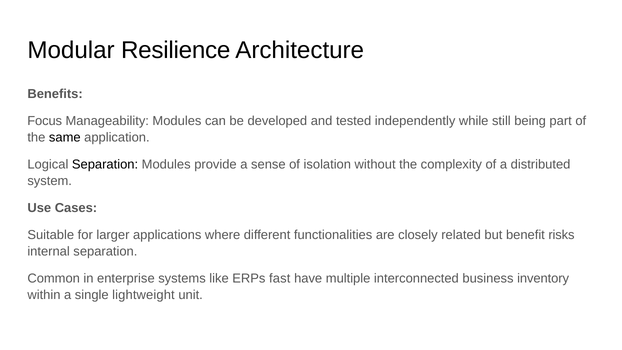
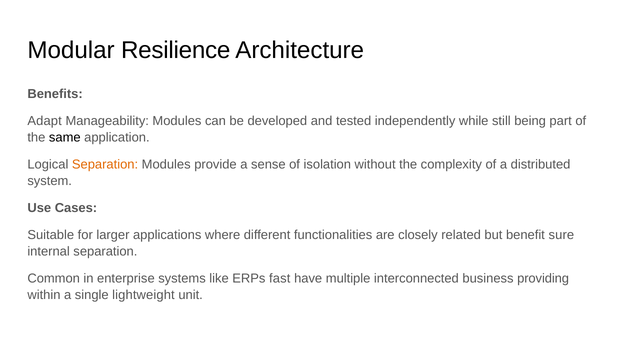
Focus: Focus -> Adapt
Separation at (105, 165) colour: black -> orange
risks: risks -> sure
inventory: inventory -> providing
